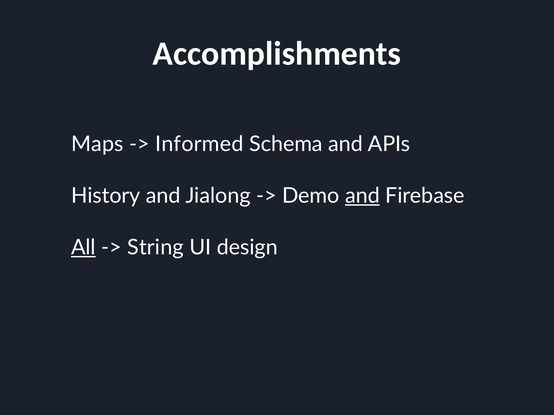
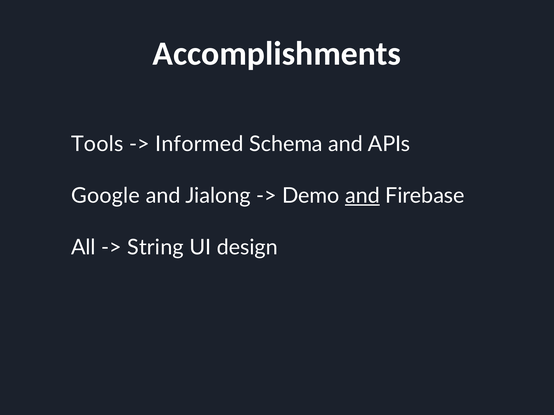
Maps: Maps -> Tools
History: History -> Google
All underline: present -> none
